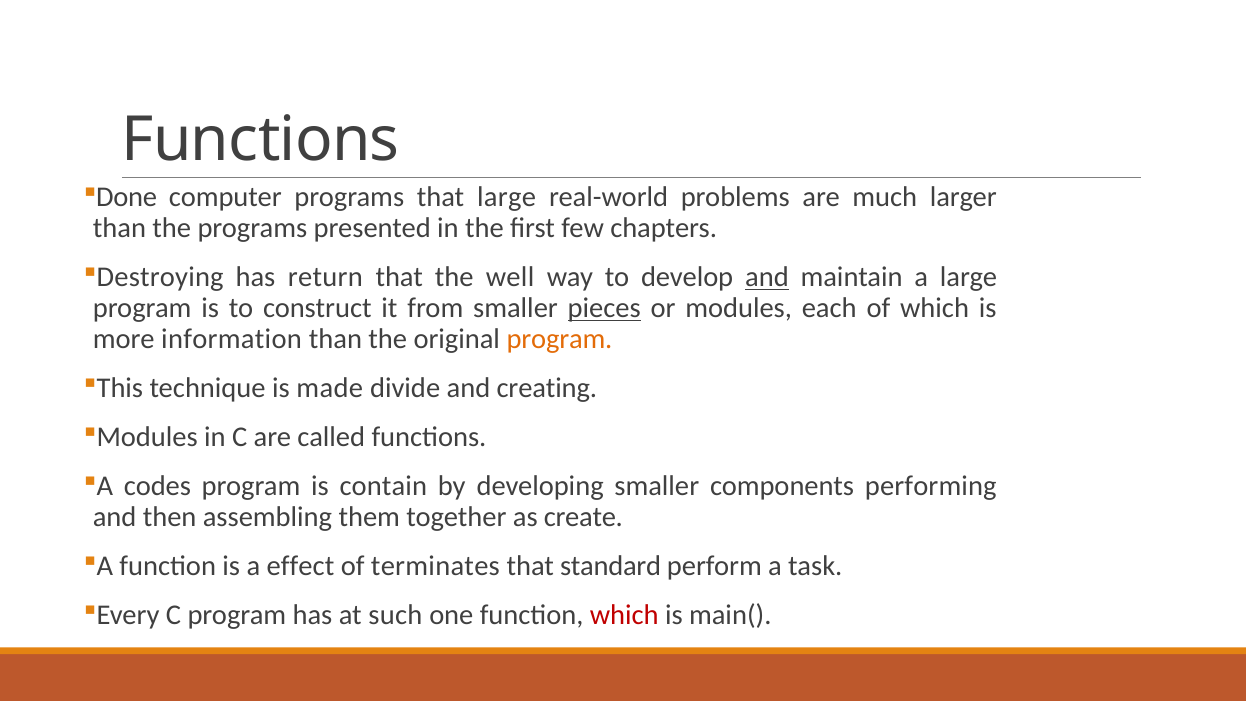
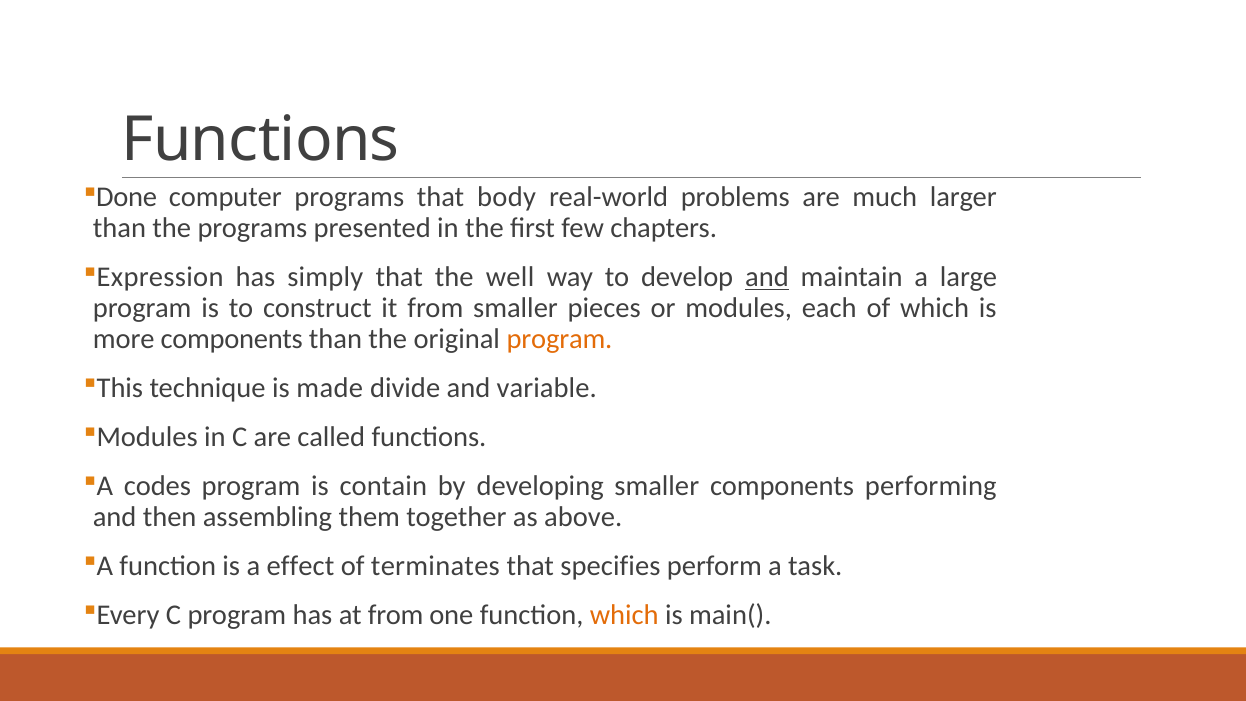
that large: large -> body
Destroying: Destroying -> Expression
return: return -> simply
pieces underline: present -> none
more information: information -> components
creating: creating -> variable
create: create -> above
standard: standard -> specifies
at such: such -> from
which at (624, 615) colour: red -> orange
